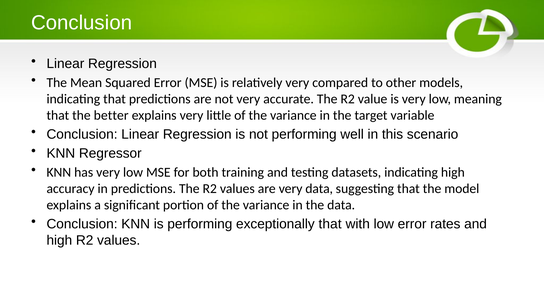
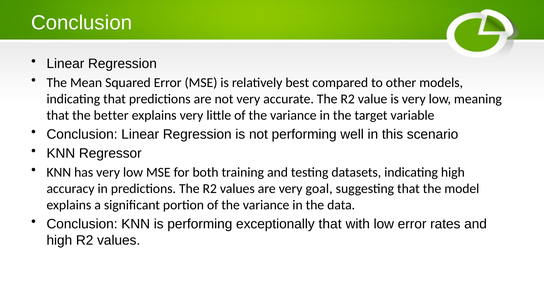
relatively very: very -> best
very data: data -> goal
